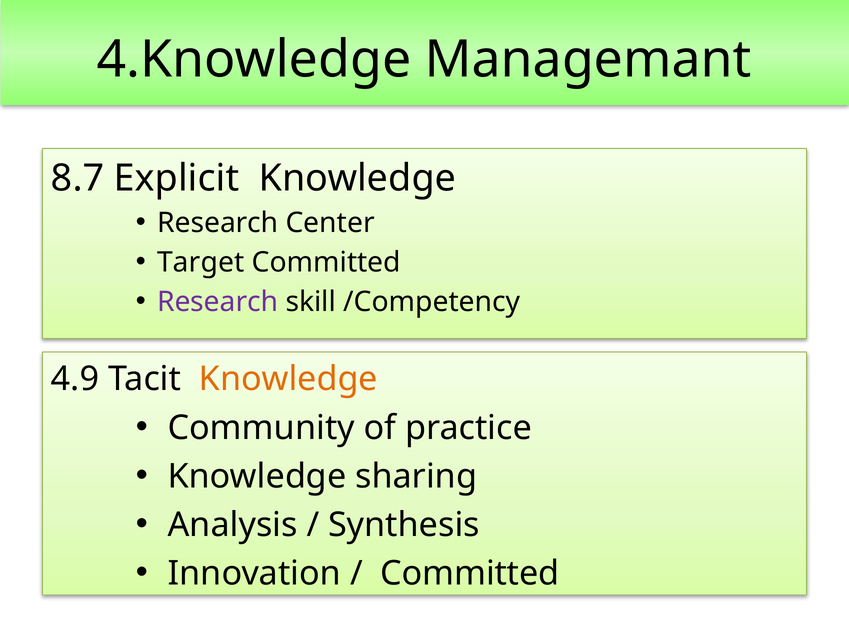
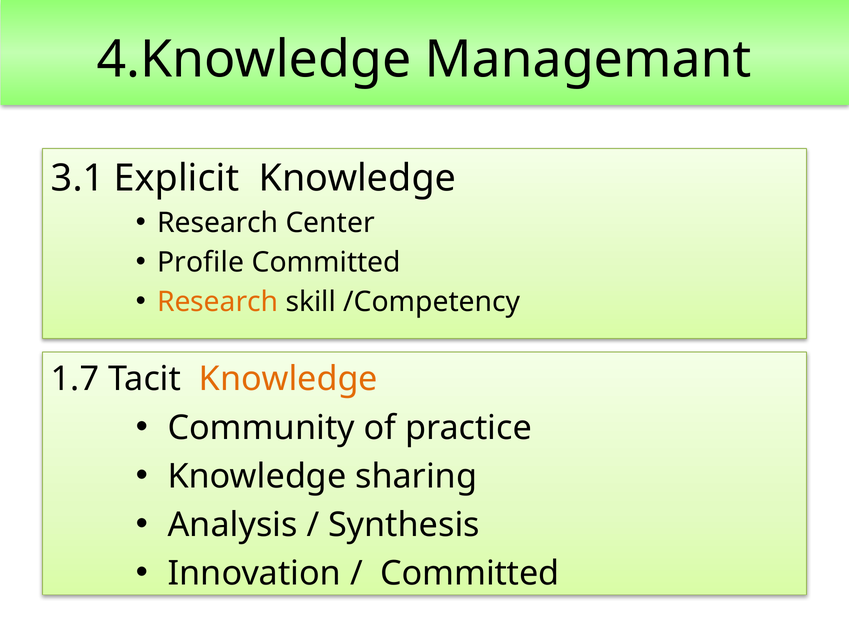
8.7: 8.7 -> 3.1
Target: Target -> Profile
Research at (218, 302) colour: purple -> orange
4.9: 4.9 -> 1.7
